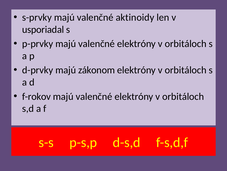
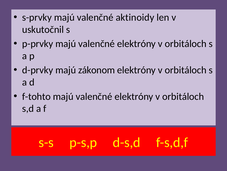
usporiadal: usporiadal -> uskutočnil
f-rokov: f-rokov -> f-tohto
